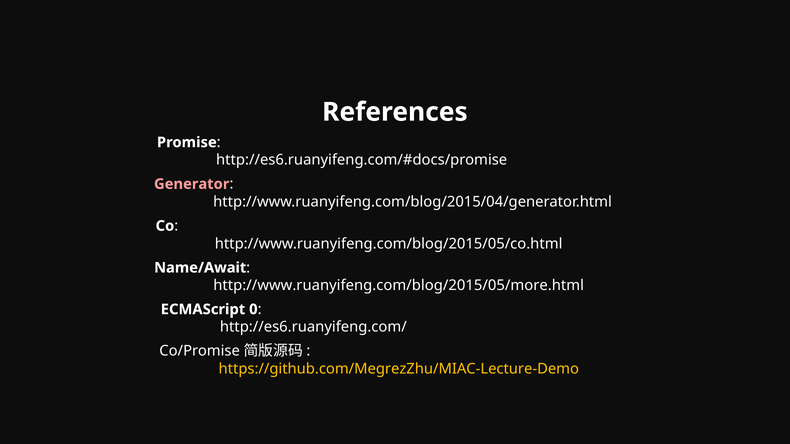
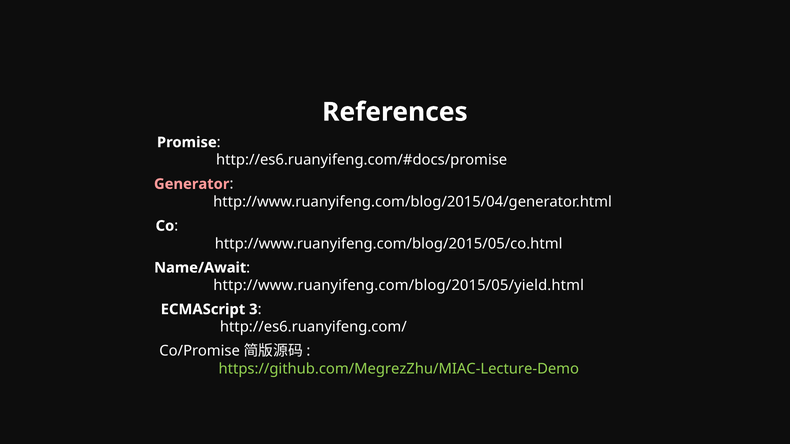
http://www.ruanyifeng.com/blog/2015/05/more.html: http://www.ruanyifeng.com/blog/2015/05/more.html -> http://www.ruanyifeng.com/blog/2015/05/yield.html
0: 0 -> 3
https://github.com/MegrezZhu/MIAC-Lecture-Demo colour: yellow -> light green
